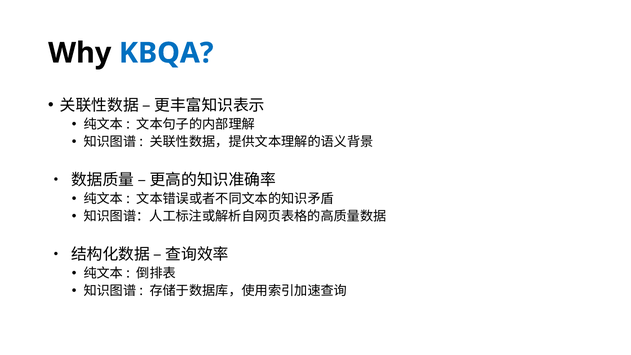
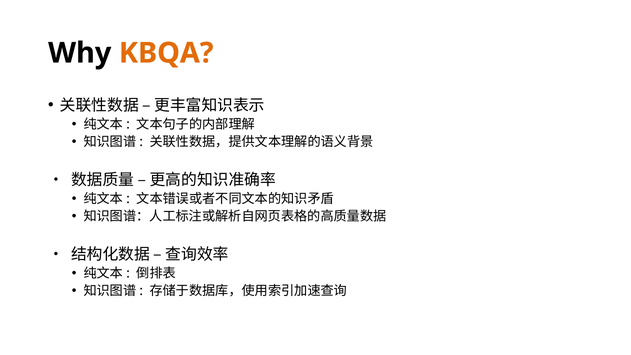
KBQA colour: blue -> orange
